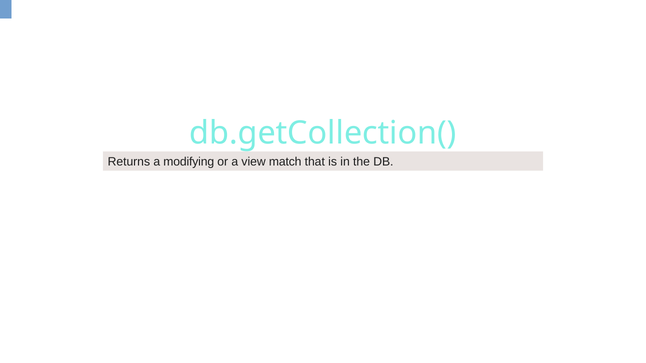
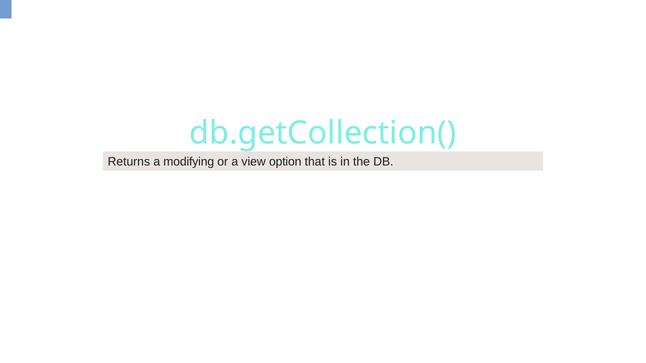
match: match -> option
